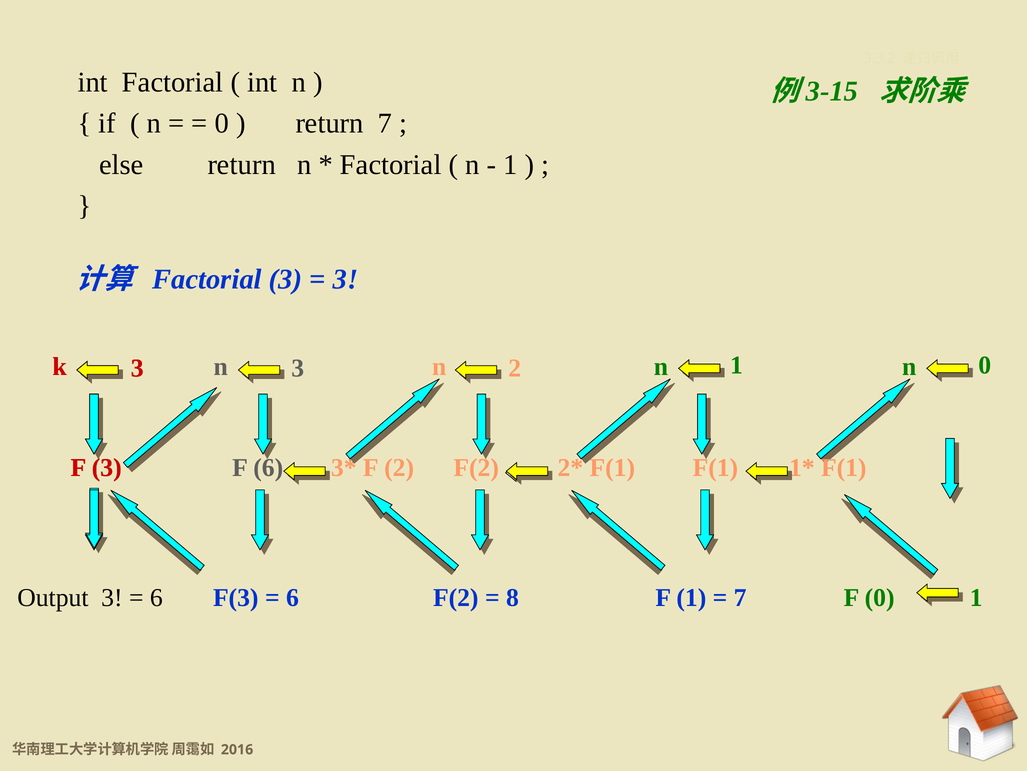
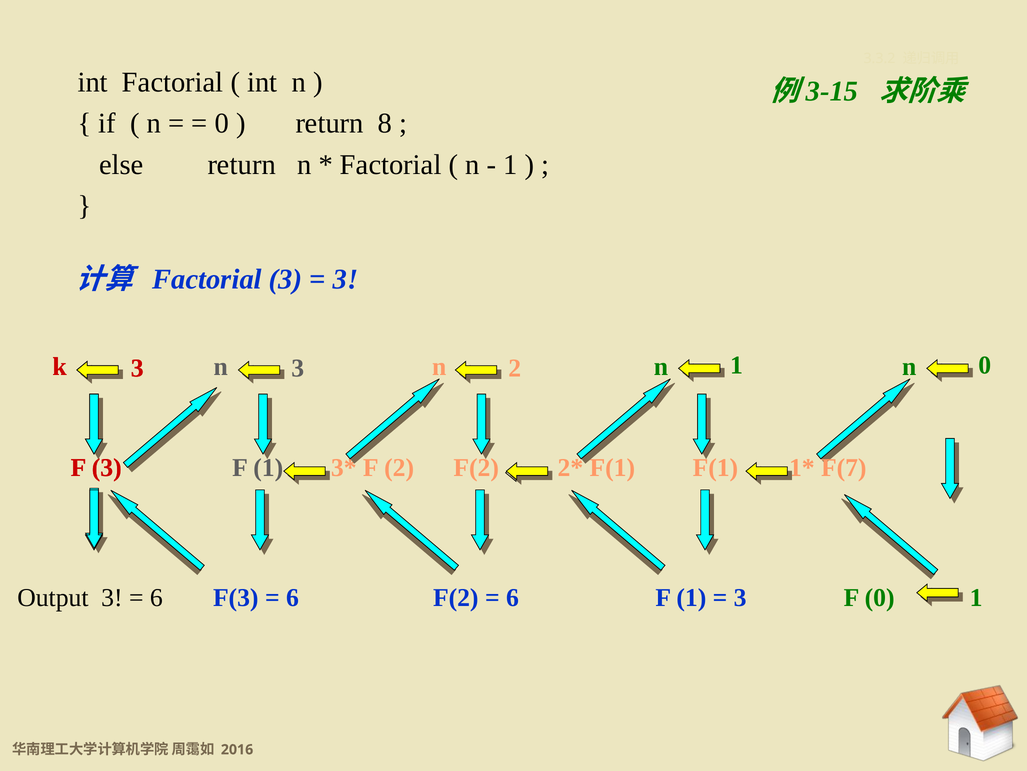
return 7: 7 -> 8
6 at (268, 467): 6 -> 1
F(1 at (844, 467): F(1 -> F(7
8 at (513, 597): 8 -> 6
7 at (740, 597): 7 -> 3
